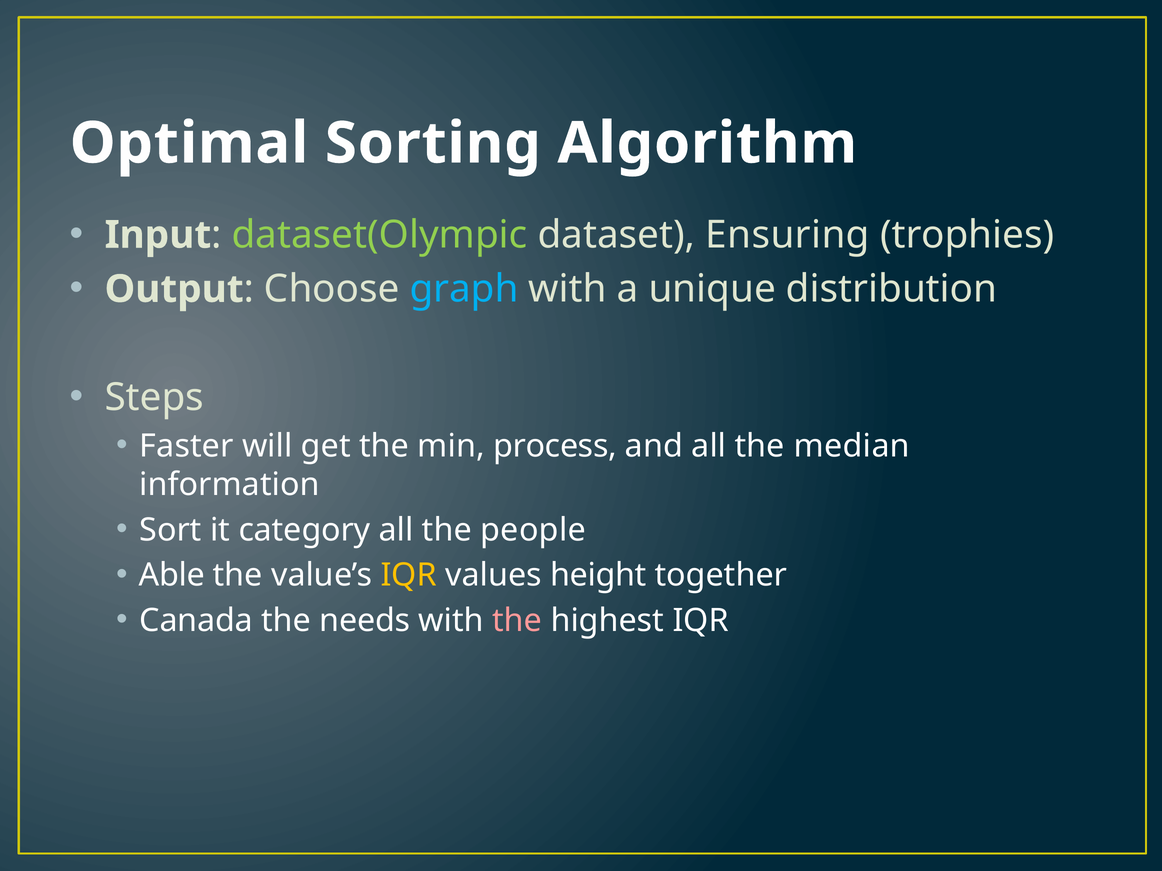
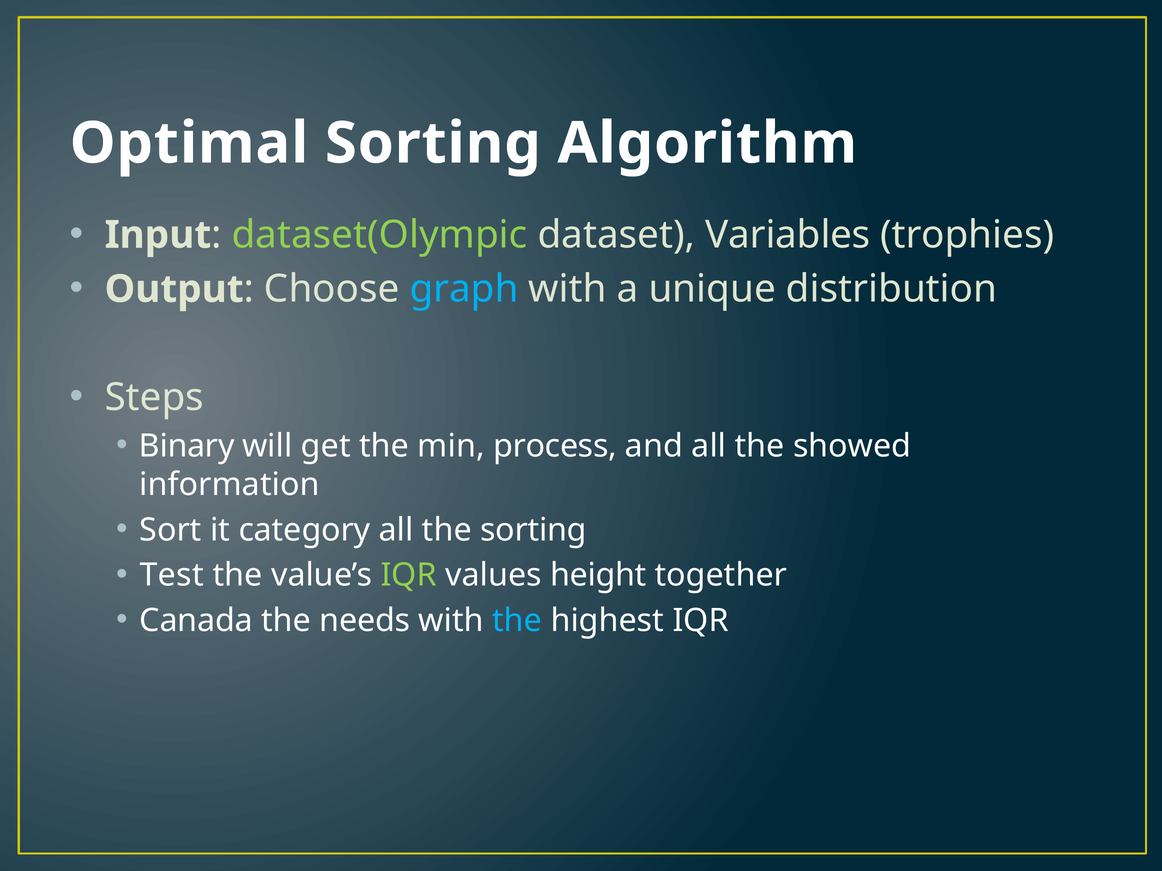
Ensuring: Ensuring -> Variables
Faster: Faster -> Binary
median: median -> showed
the people: people -> sorting
Able: Able -> Test
IQR at (409, 576) colour: yellow -> light green
the at (517, 621) colour: pink -> light blue
